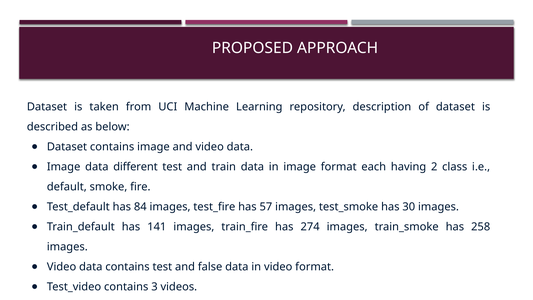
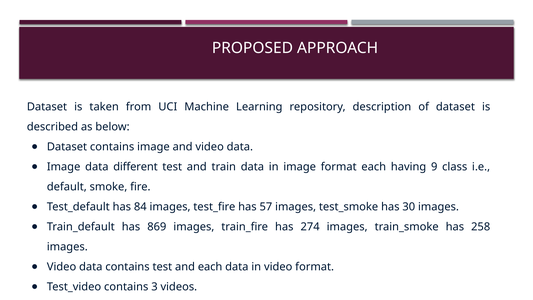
2: 2 -> 9
141: 141 -> 869
and false: false -> each
